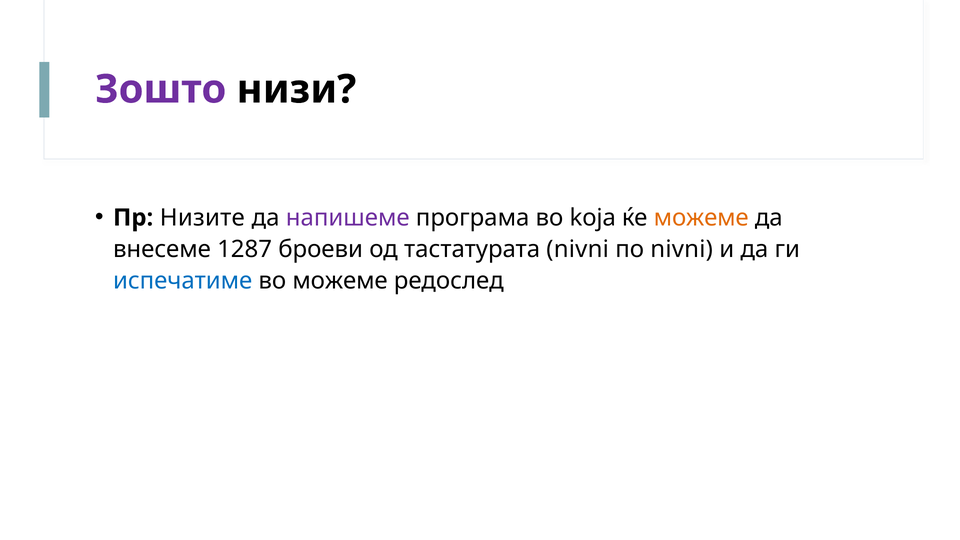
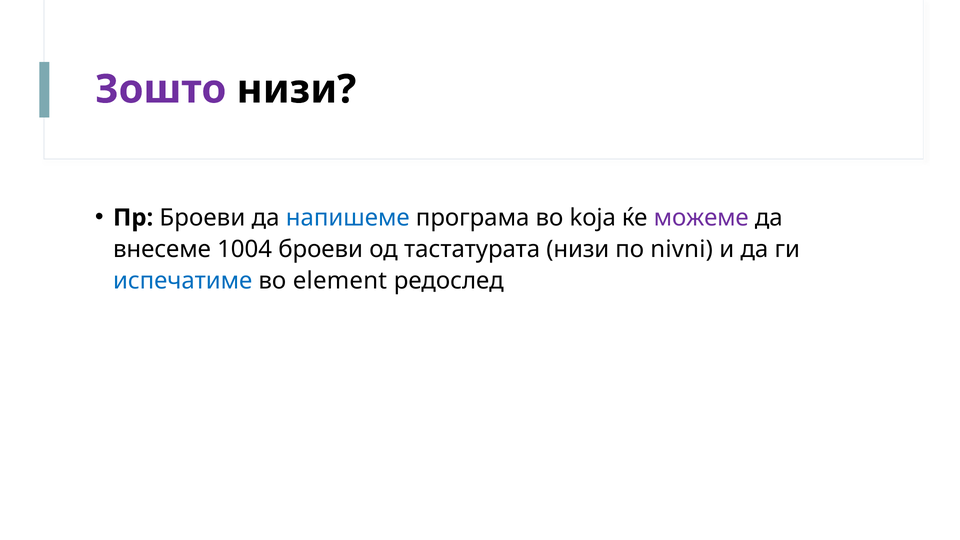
Пр Низите: Низите -> Броеви
напишеме colour: purple -> blue
можеме at (701, 218) colour: orange -> purple
1287: 1287 -> 1004
тастатурата nivni: nivni -> низи
во можеме: можеме -> element
